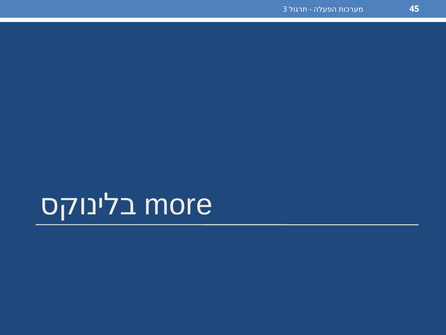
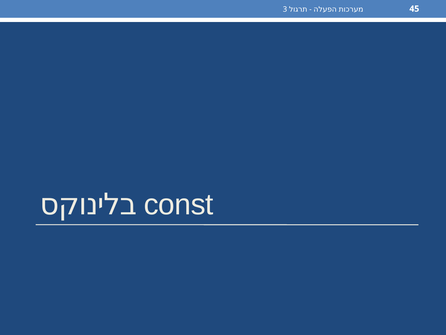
more: more -> const
